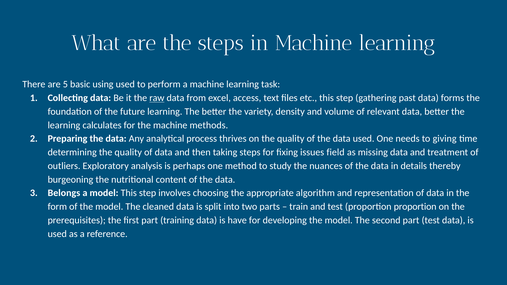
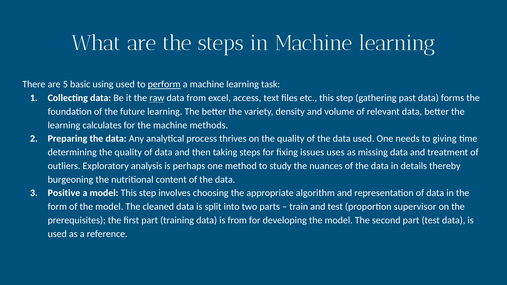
perform underline: none -> present
field: field -> uses
Belongs: Belongs -> Positive
proportion proportion: proportion -> supervisor
is have: have -> from
